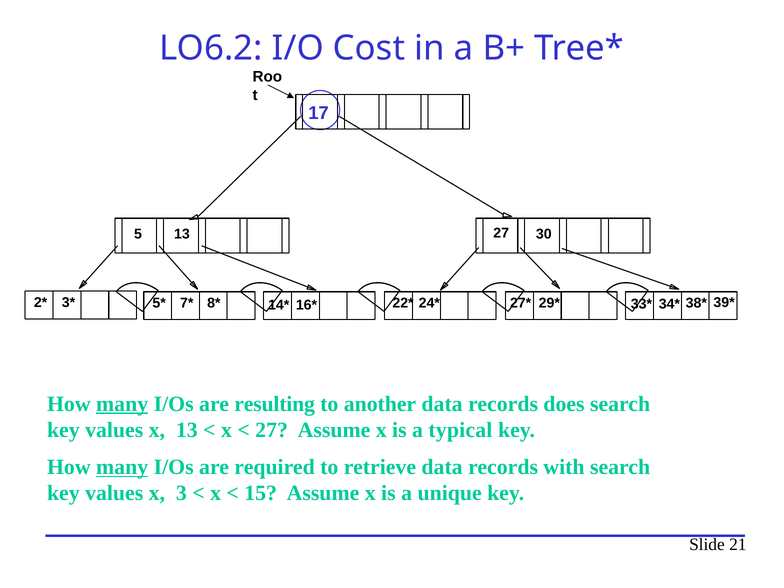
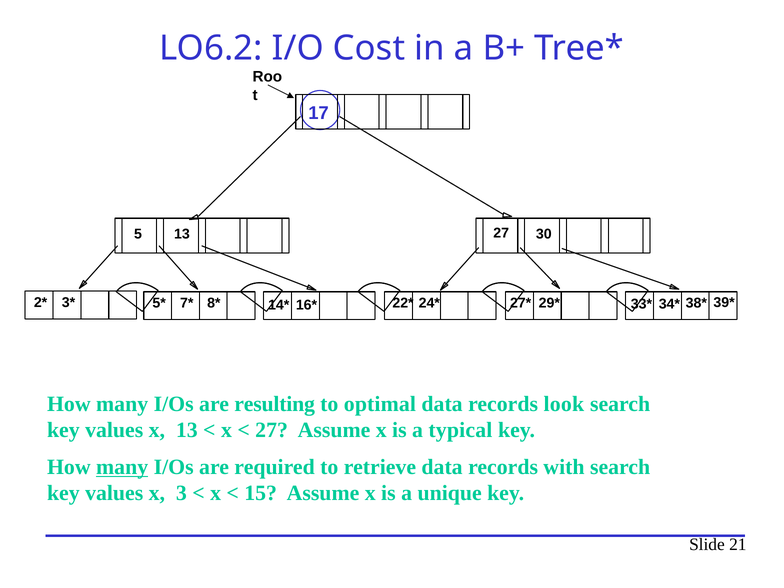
many at (122, 404) underline: present -> none
another: another -> optimal
does: does -> look
